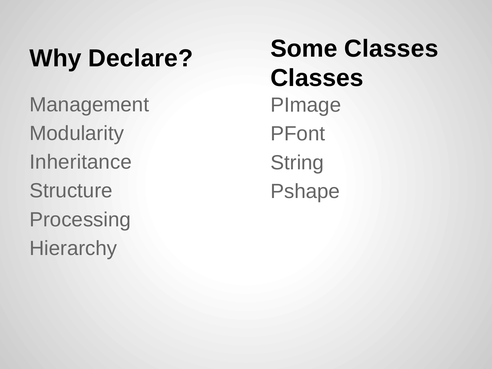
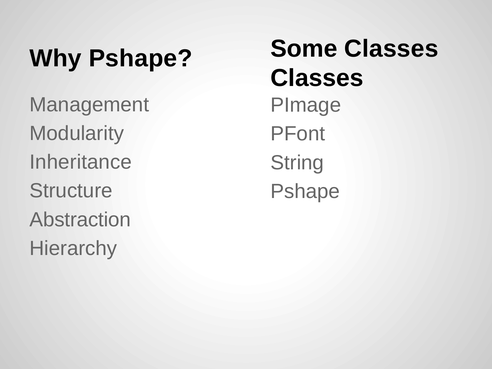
Why Declare: Declare -> Pshape
Processing: Processing -> Abstraction
